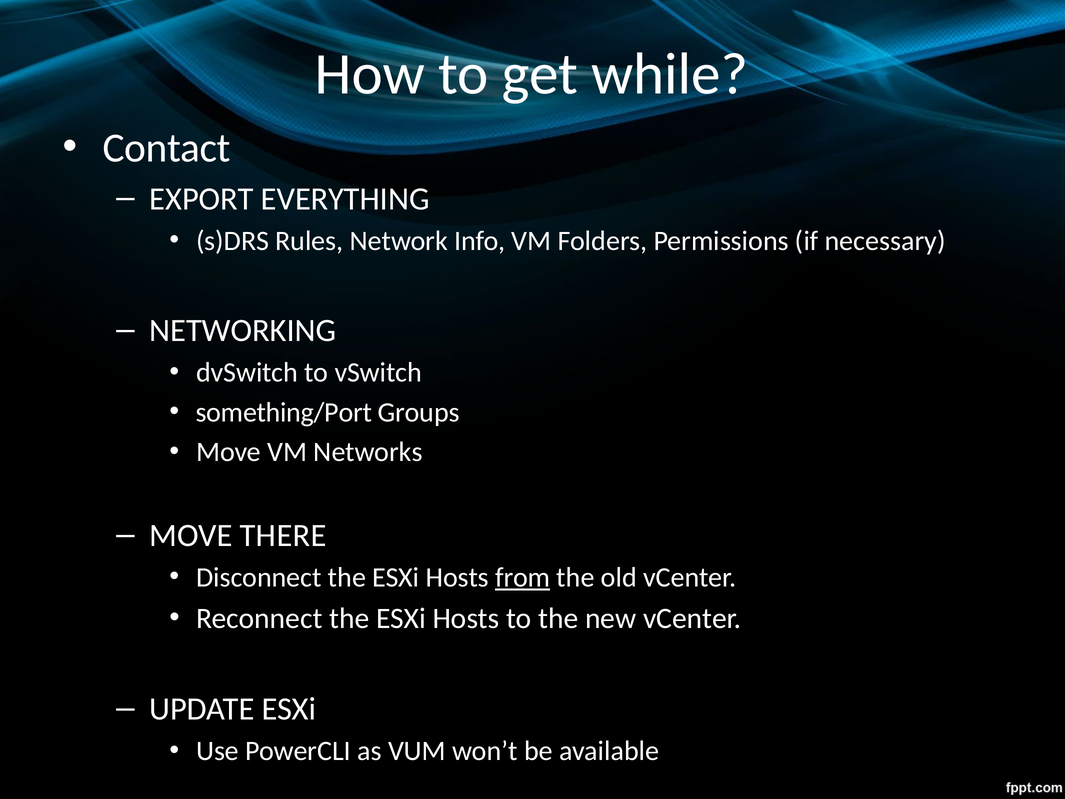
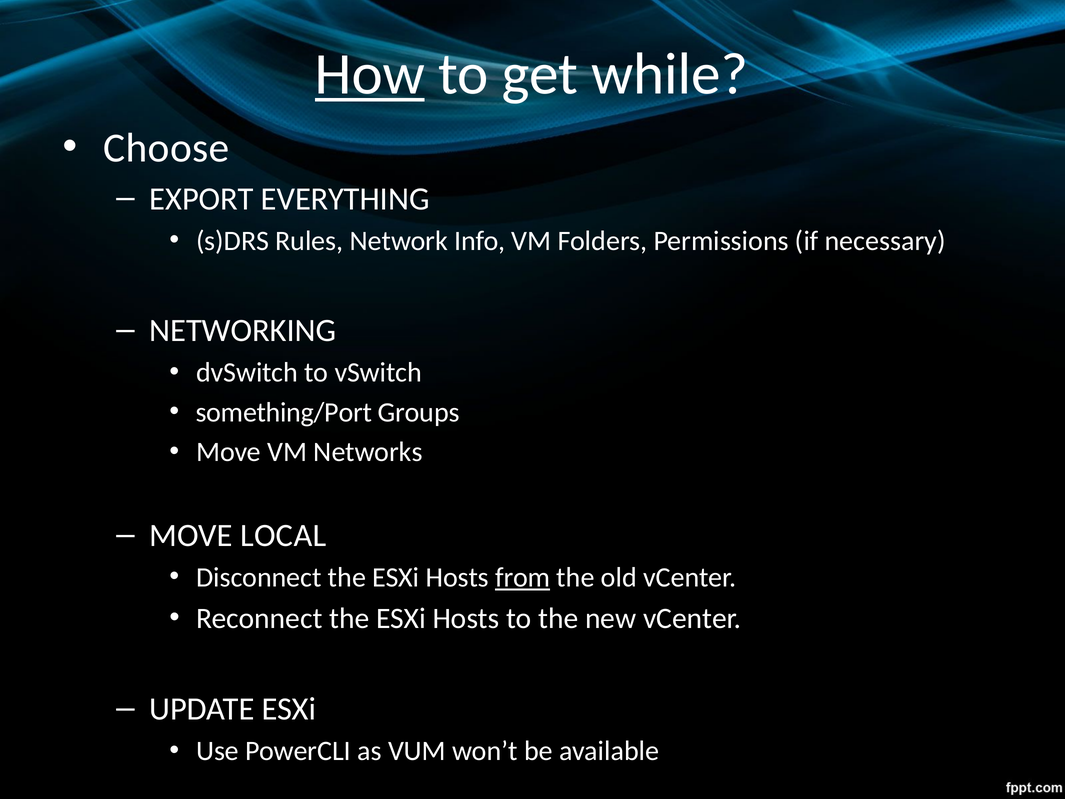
How underline: none -> present
Contact: Contact -> Choose
THERE: THERE -> LOCAL
